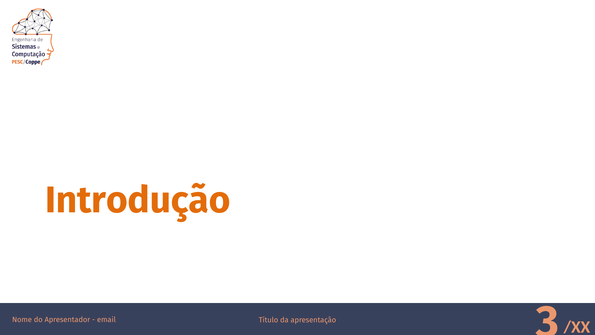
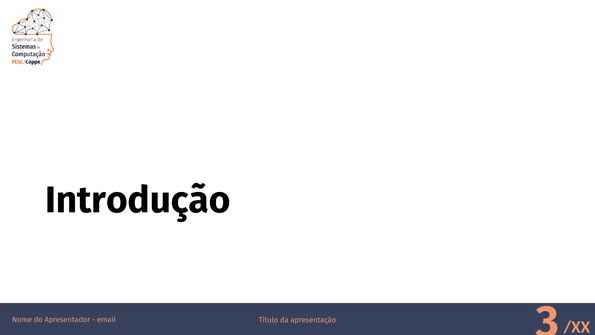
Introdução colour: orange -> black
